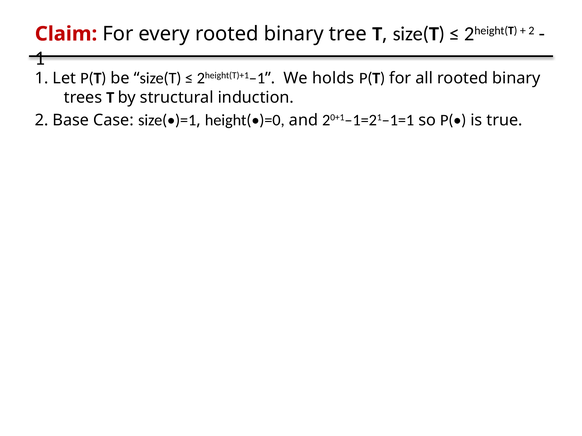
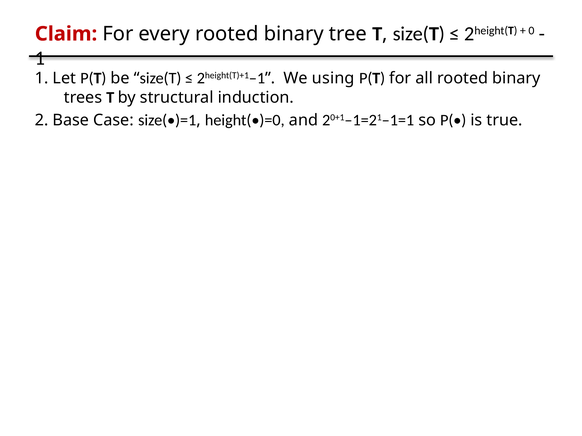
2 at (531, 31): 2 -> 0
holds: holds -> using
